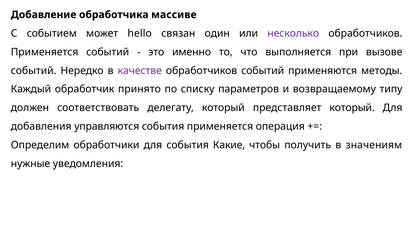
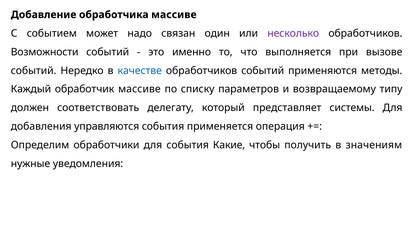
hello: hello -> надо
Применяется at (45, 52): Применяется -> Возможности
качестве colour: purple -> blue
обработчик принято: принято -> массиве
представляет который: который -> системы
